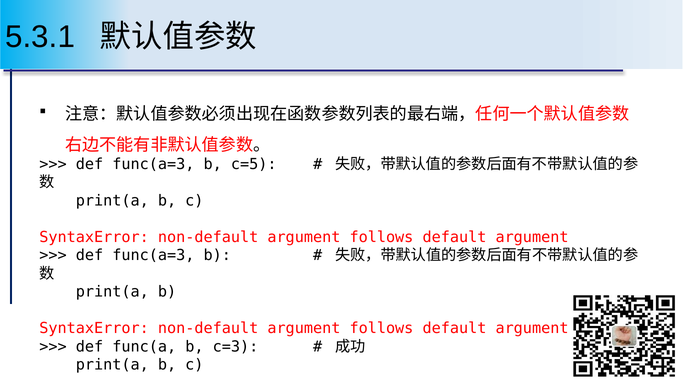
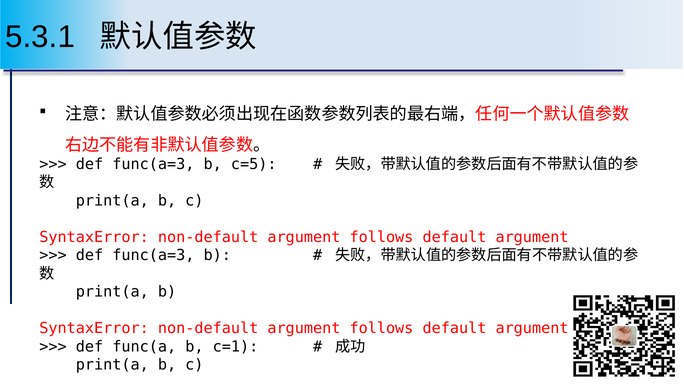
c=3: c=3 -> c=1
